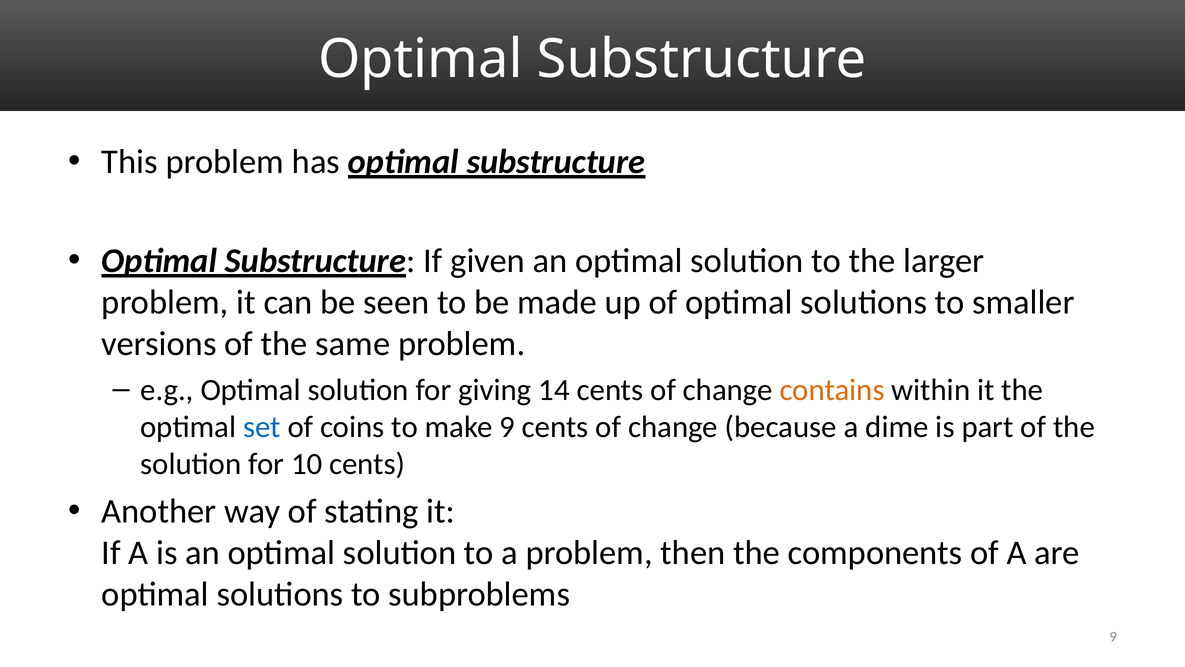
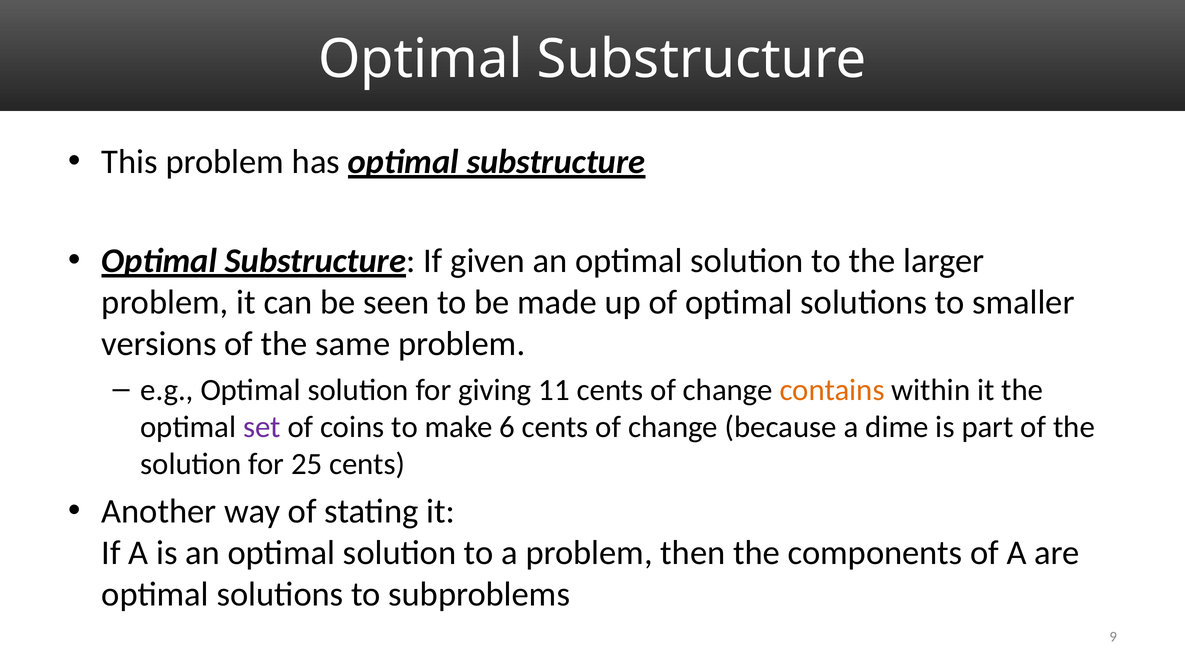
14: 14 -> 11
set colour: blue -> purple
make 9: 9 -> 6
10: 10 -> 25
